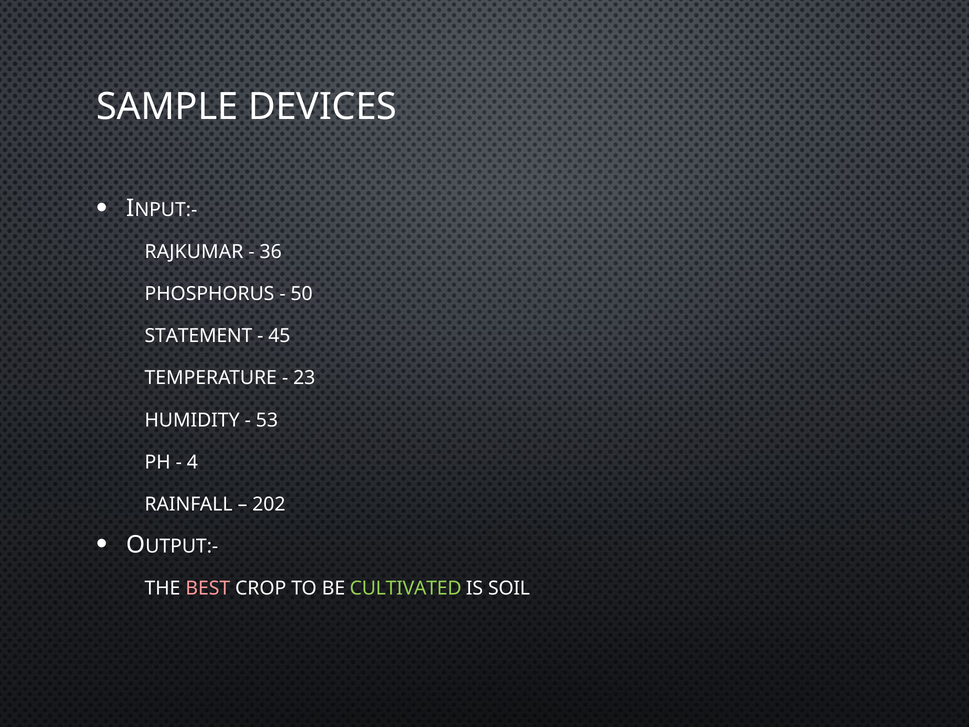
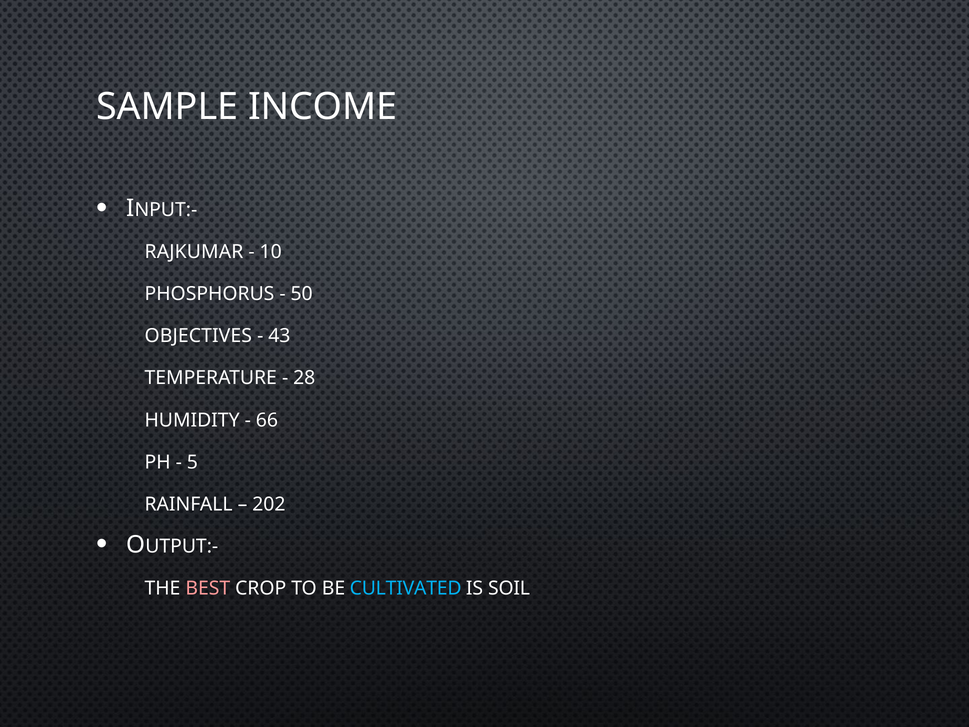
DEVICES: DEVICES -> INCOME
36: 36 -> 10
STATEMENT: STATEMENT -> OBJECTIVES
45: 45 -> 43
23: 23 -> 28
53: 53 -> 66
4: 4 -> 5
CULTIVATED colour: light green -> light blue
